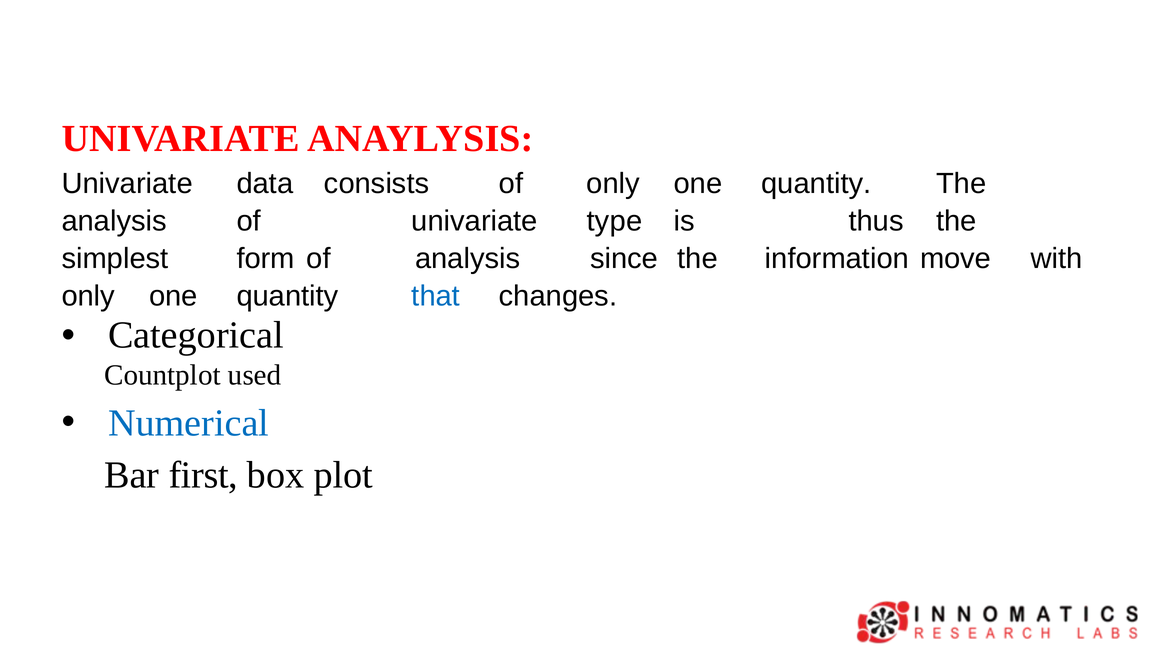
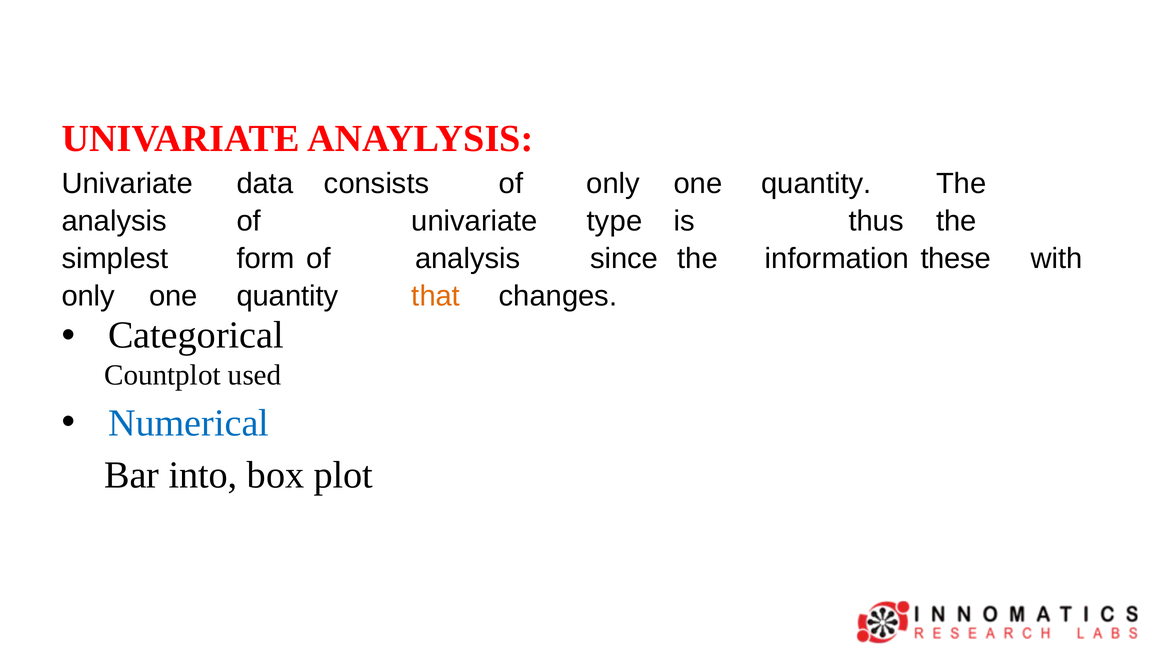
move: move -> these
that colour: blue -> orange
first: first -> into
